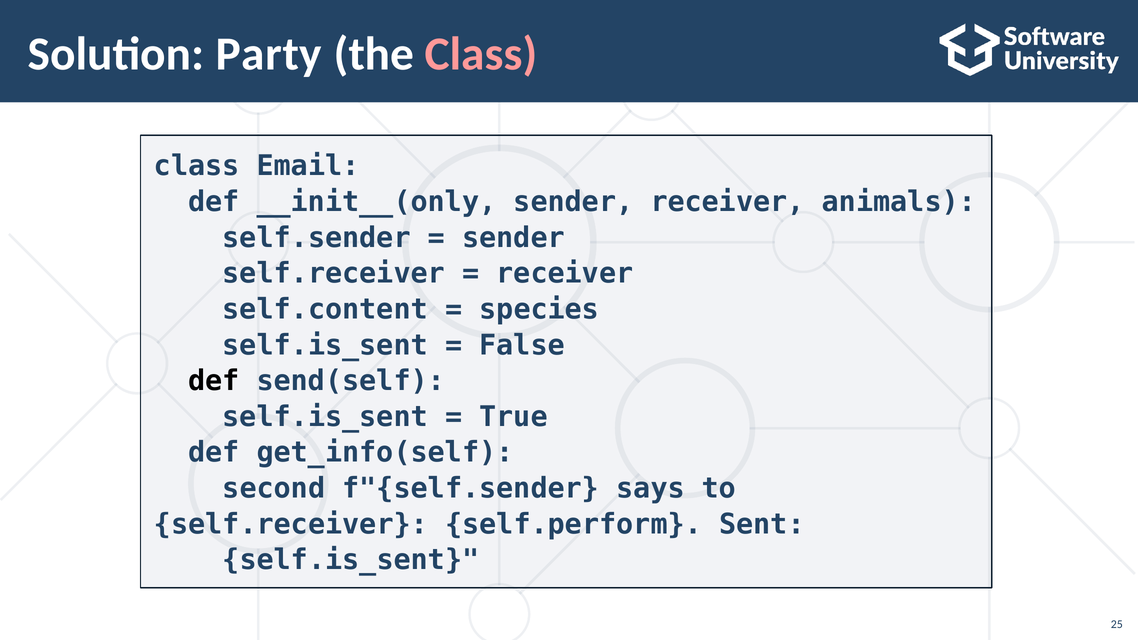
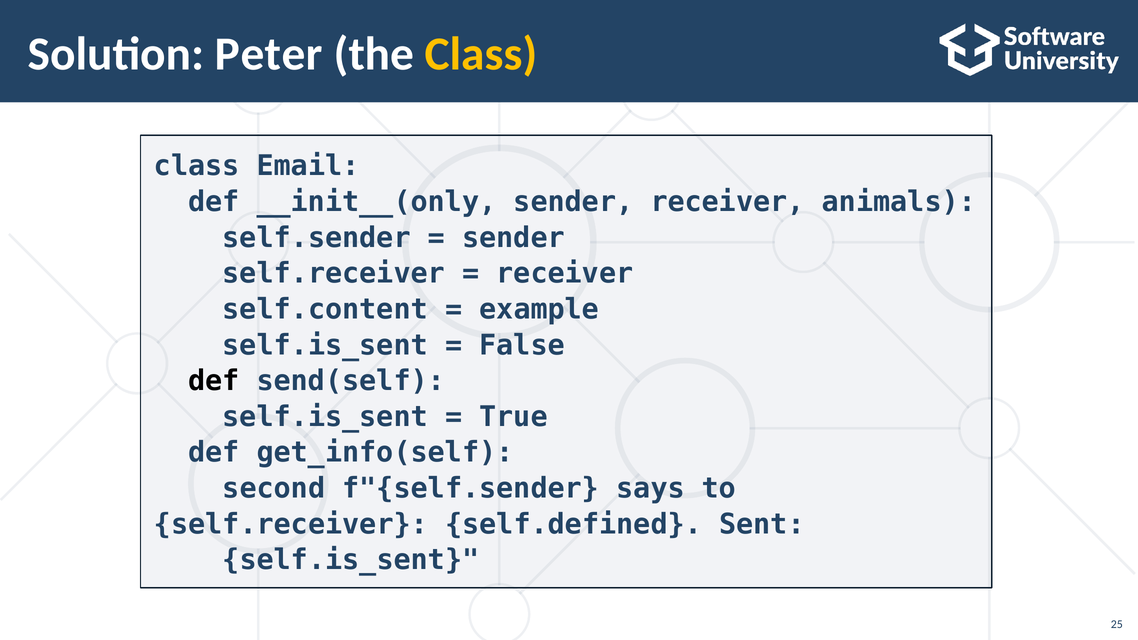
Party: Party -> Peter
Class at (481, 54) colour: pink -> yellow
species: species -> example
self.perform: self.perform -> self.defined
